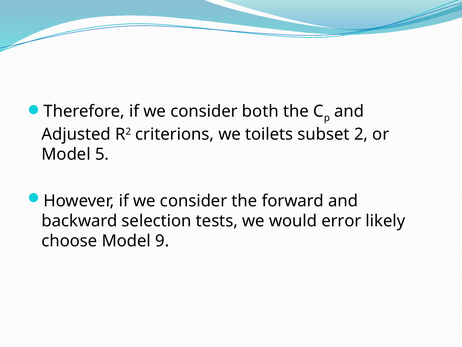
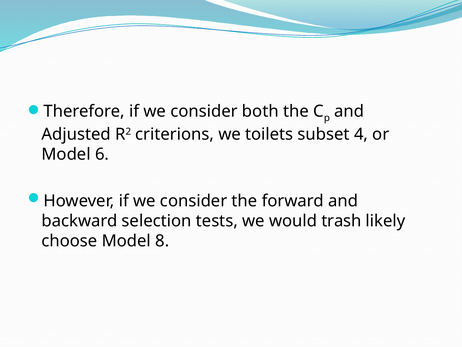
2: 2 -> 4
5: 5 -> 6
error: error -> trash
9: 9 -> 8
